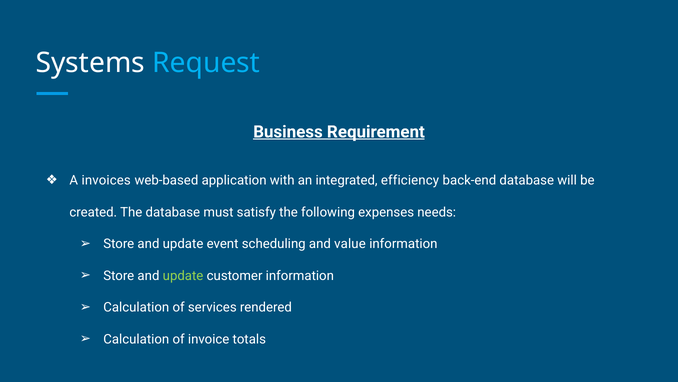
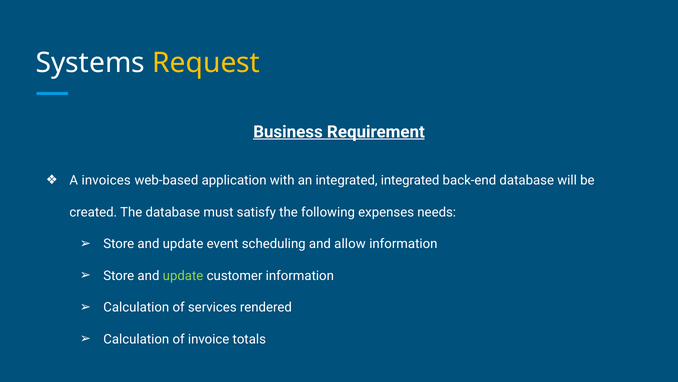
Request colour: light blue -> yellow
integrated efficiency: efficiency -> integrated
value: value -> allow
